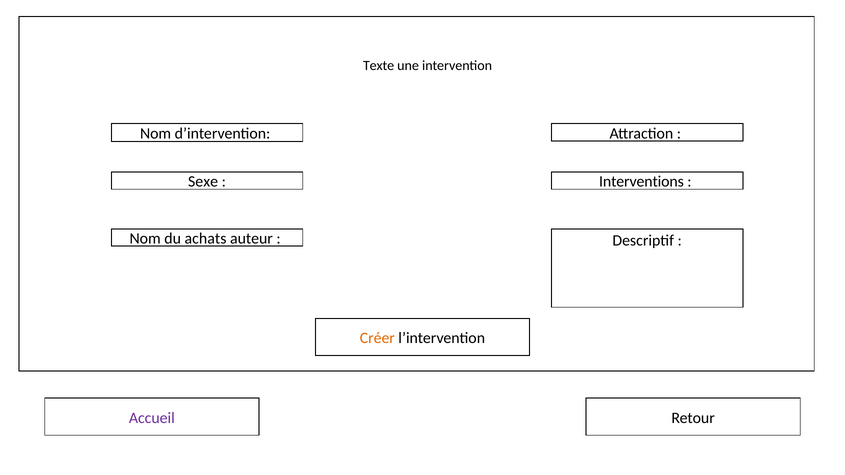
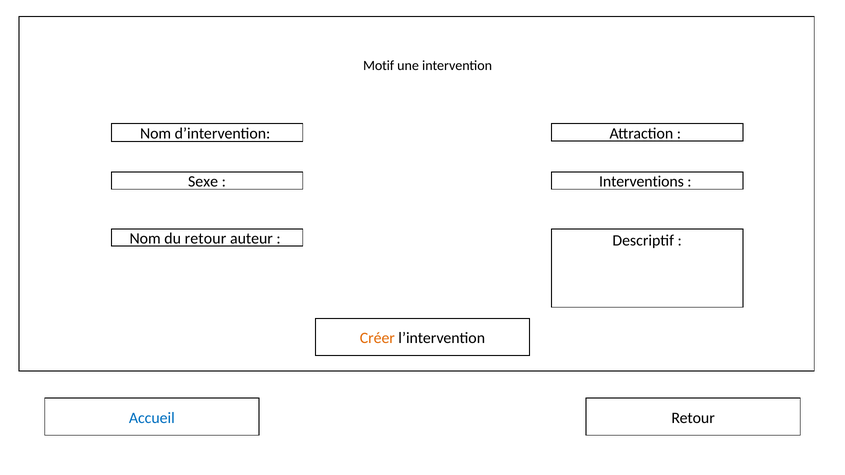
Texte: Texte -> Motif
du achats: achats -> retour
Accueil colour: purple -> blue
